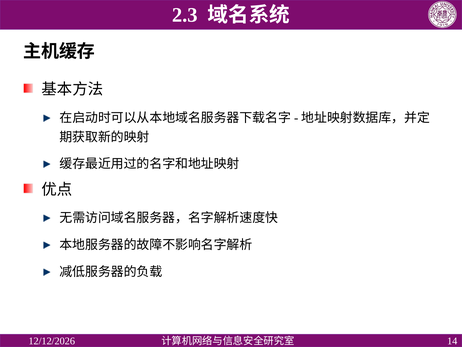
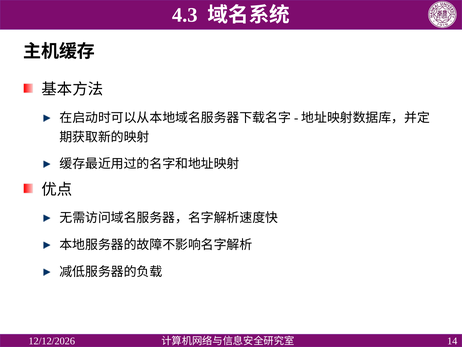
2.3: 2.3 -> 4.3
